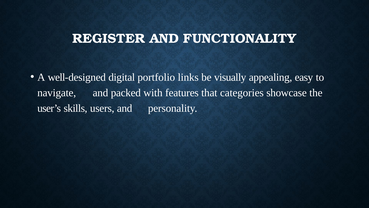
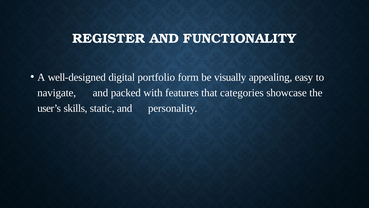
links: links -> form
users: users -> static
